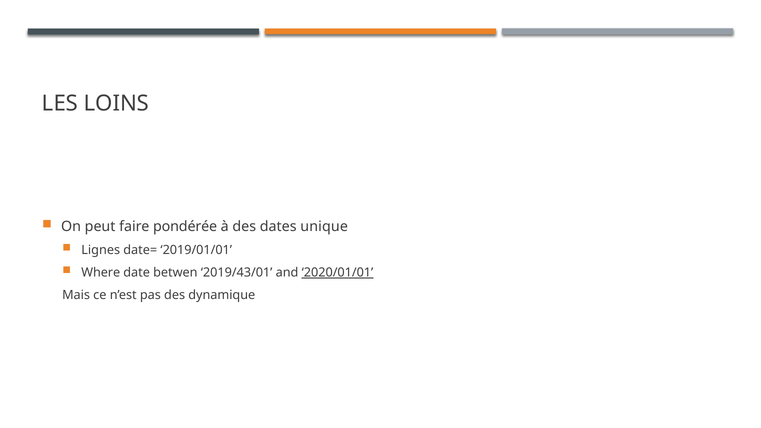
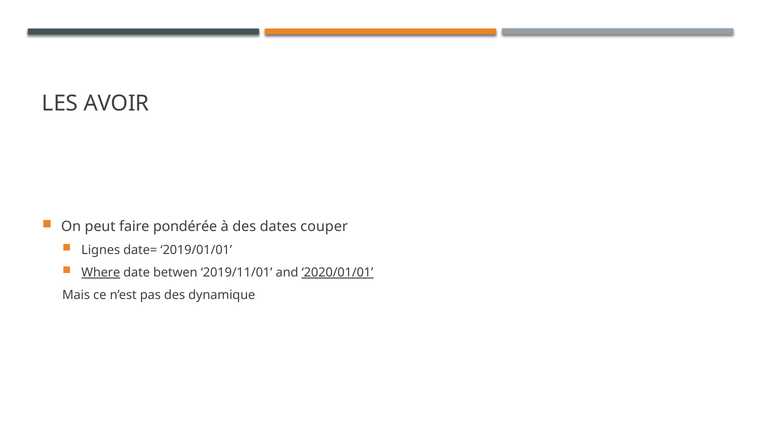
LOINS: LOINS -> AVOIR
unique: unique -> couper
Where underline: none -> present
2019/43/01: 2019/43/01 -> 2019/11/01
